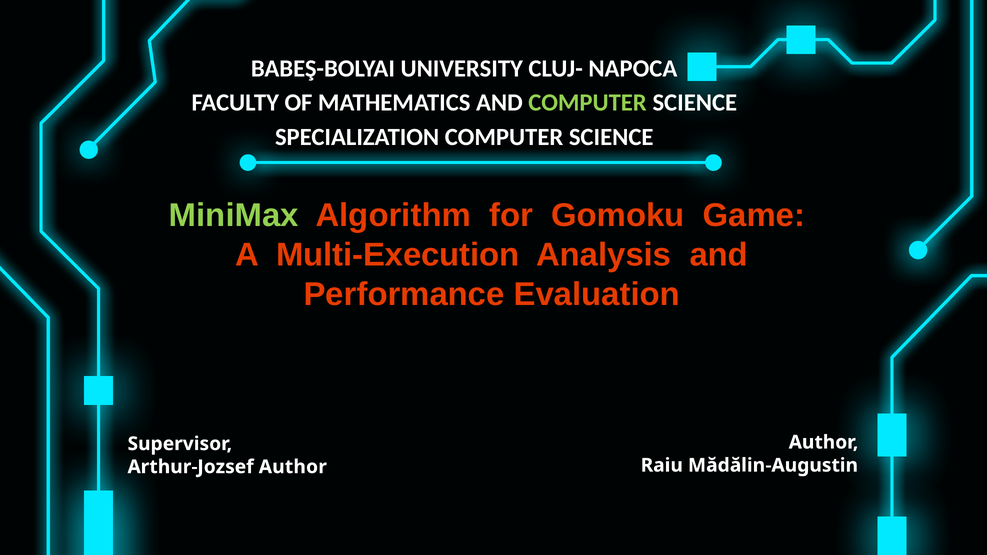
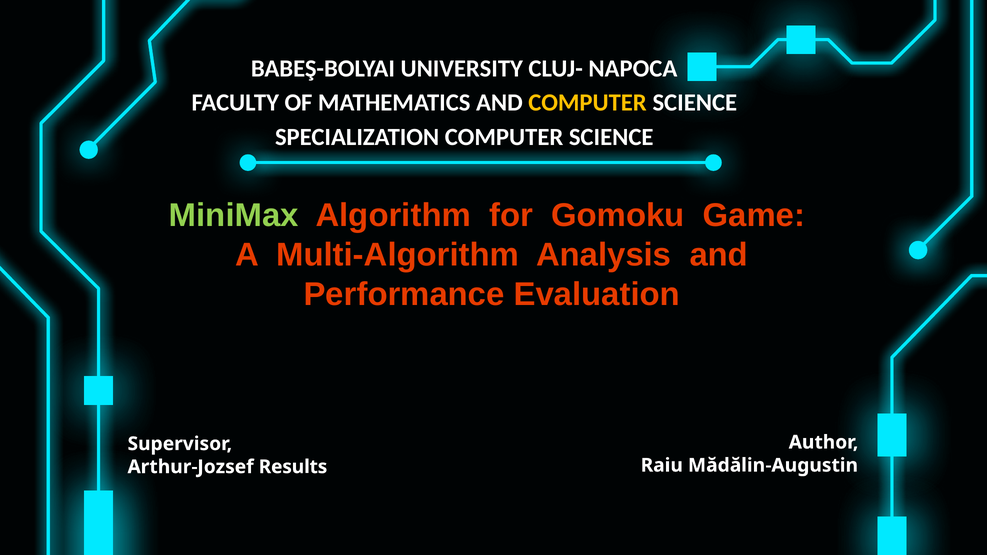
COMPUTER at (587, 103) colour: light green -> yellow
Multi-Execution: Multi-Execution -> Multi-Algorithm
Arthur-Jozsef Author: Author -> Results
